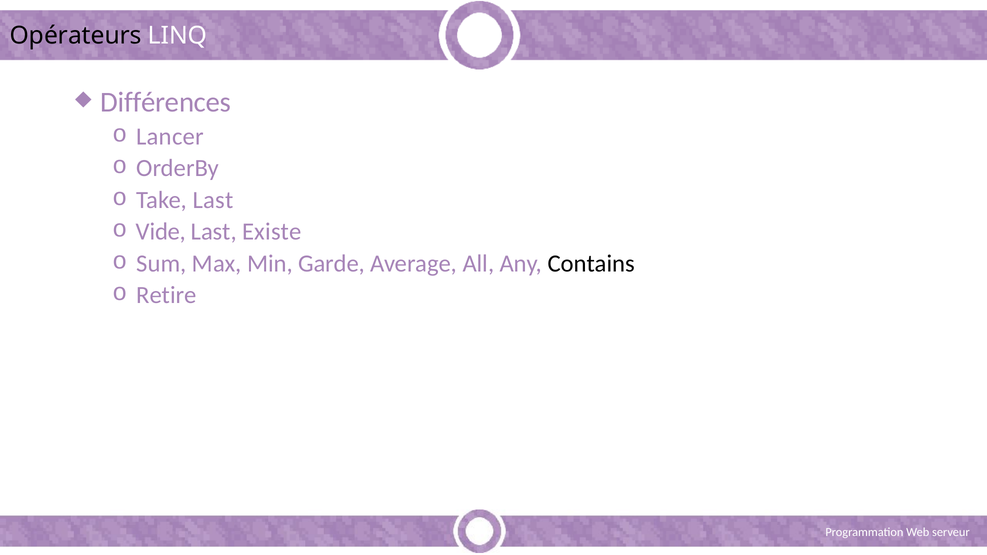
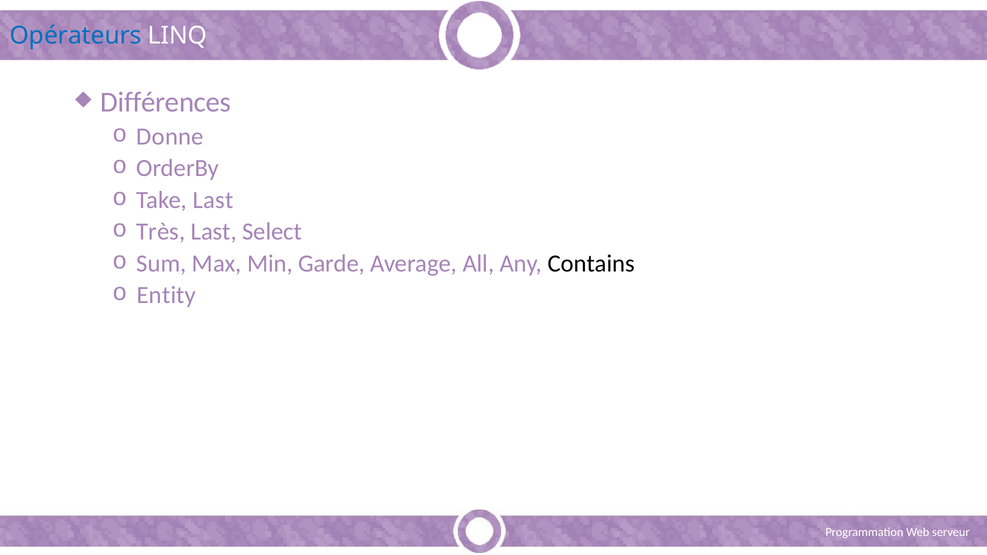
Opérateurs colour: black -> blue
Lancer: Lancer -> Donne
Vide: Vide -> Très
Existe: Existe -> Select
Retire: Retire -> Entity
